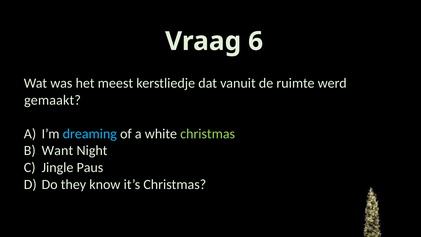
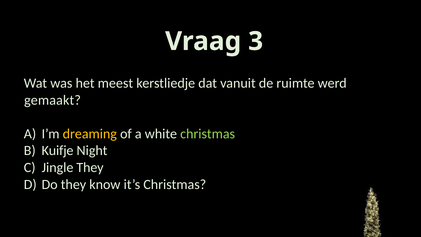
6: 6 -> 3
dreaming colour: light blue -> yellow
Want: Want -> Kuifje
Jingle Paus: Paus -> They
